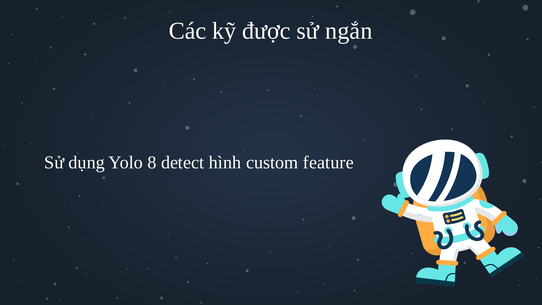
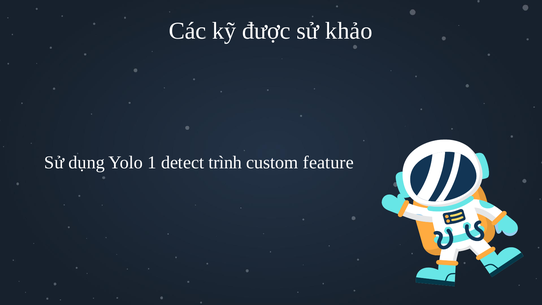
ngắn: ngắn -> khảo
8: 8 -> 1
hình: hình -> trình
